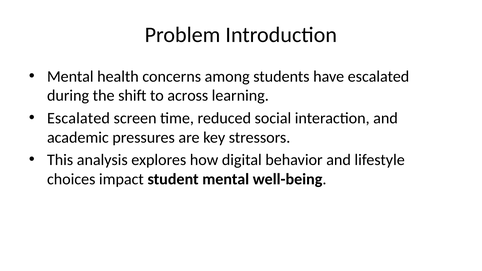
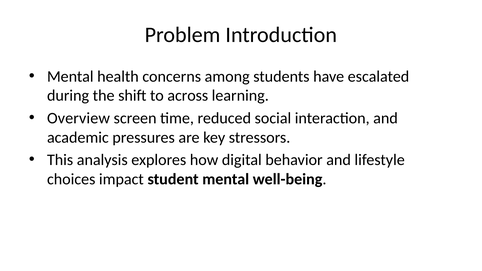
Escalated at (78, 118): Escalated -> Overview
